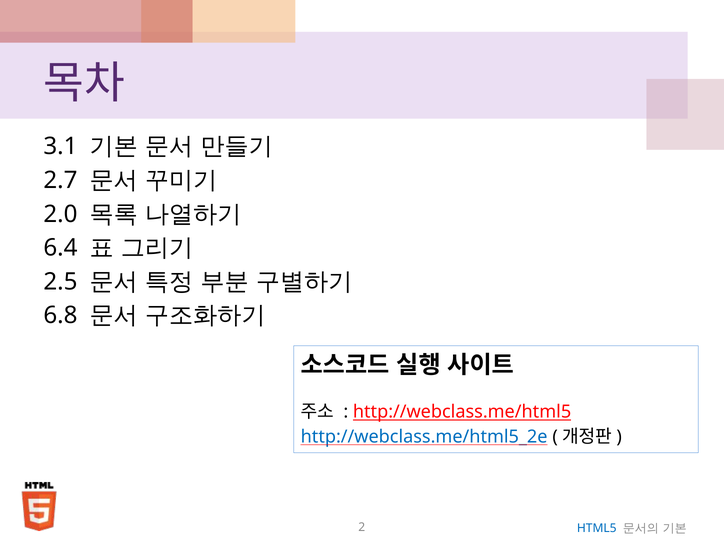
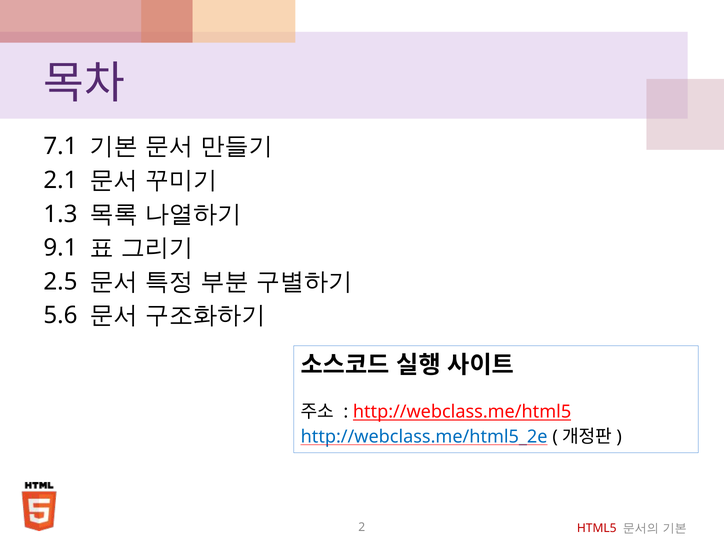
3.1: 3.1 -> 7.1
2.7: 2.7 -> 2.1
2.0: 2.0 -> 1.3
6.4: 6.4 -> 9.1
6.8: 6.8 -> 5.6
HTML5 colour: blue -> red
